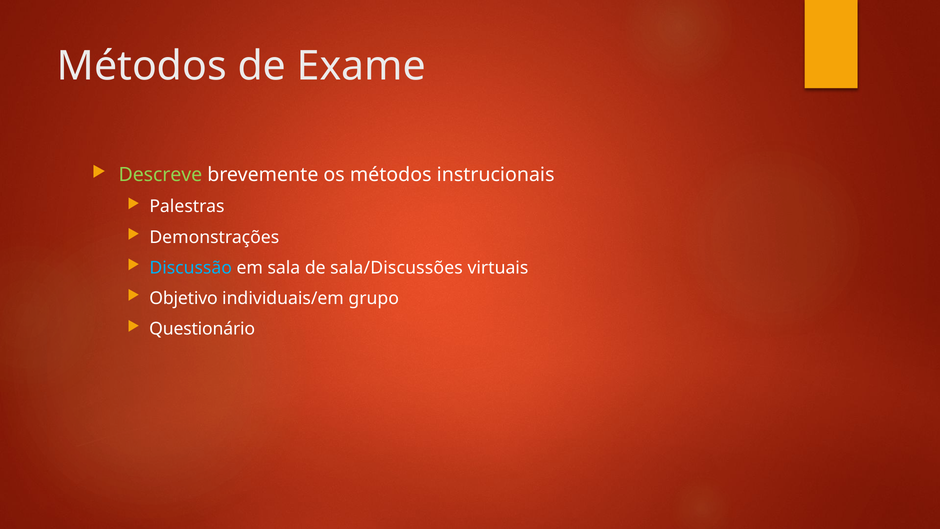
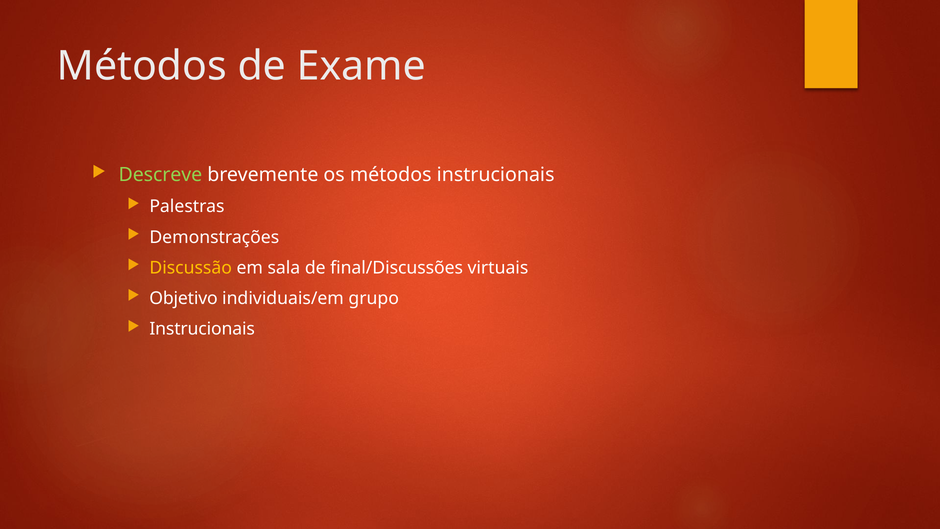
Discussão colour: light blue -> yellow
sala/Discussões: sala/Discussões -> final/Discussões
Questionário at (202, 329): Questionário -> Instrucionais
